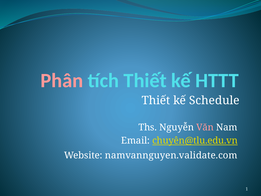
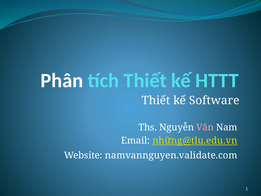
Phân colour: pink -> white
Schedule: Schedule -> Software
chuyên@tlu.edu.vn: chuyên@tlu.edu.vn -> những@tlu.edu.vn
